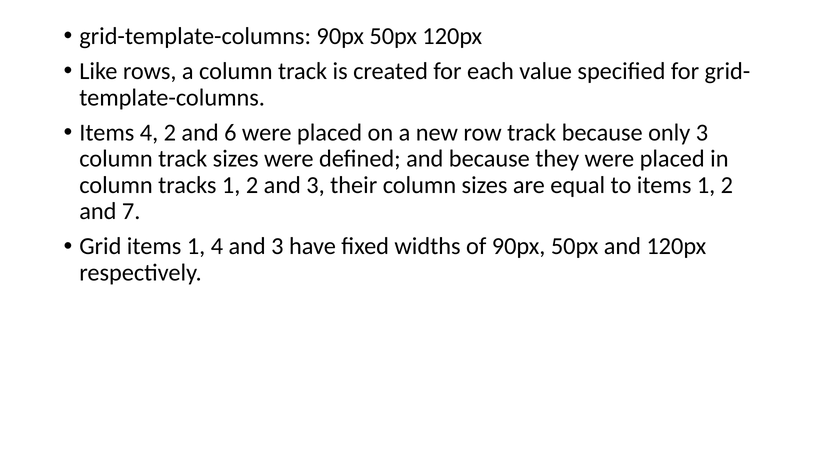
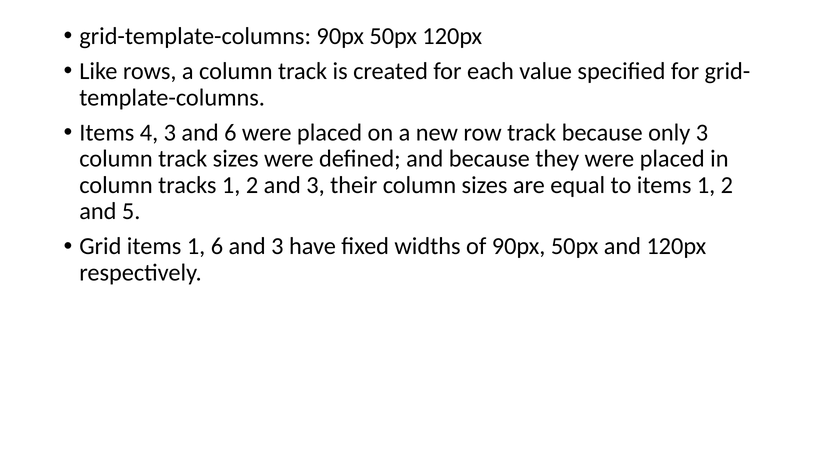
4 2: 2 -> 3
7: 7 -> 5
1 4: 4 -> 6
